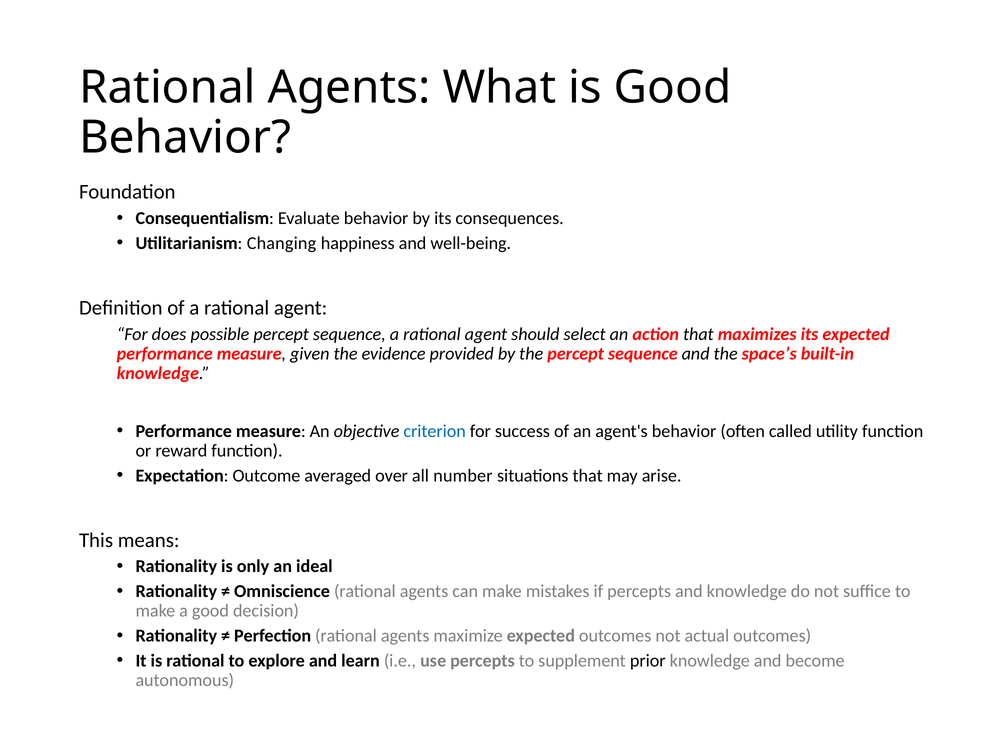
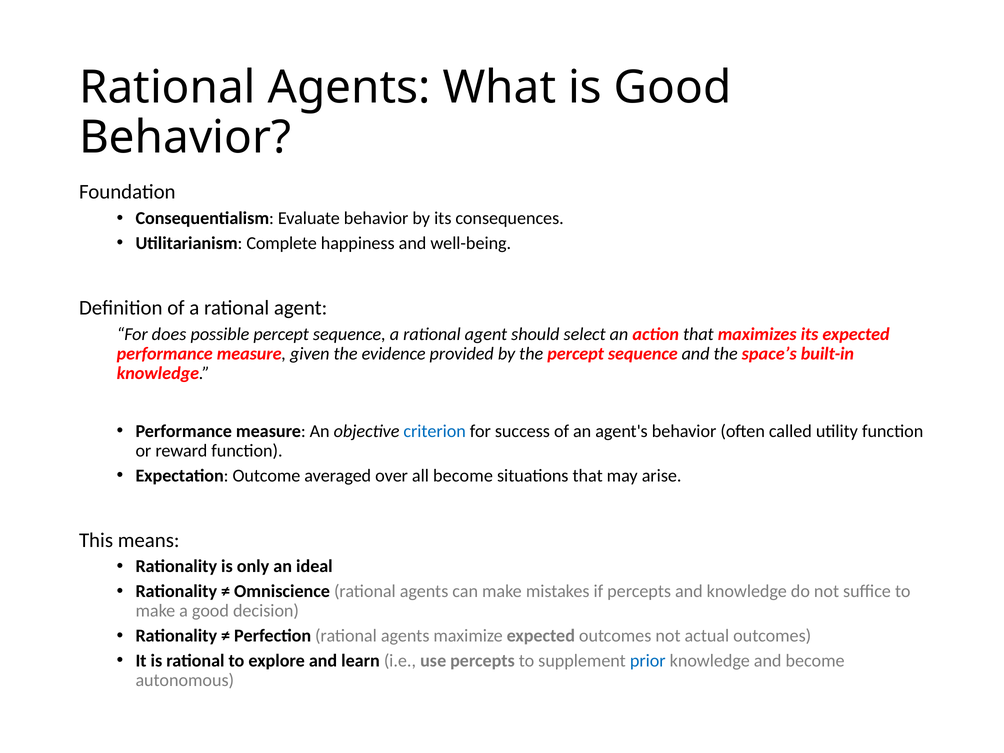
Changing: Changing -> Complete
all number: number -> become
prior colour: black -> blue
